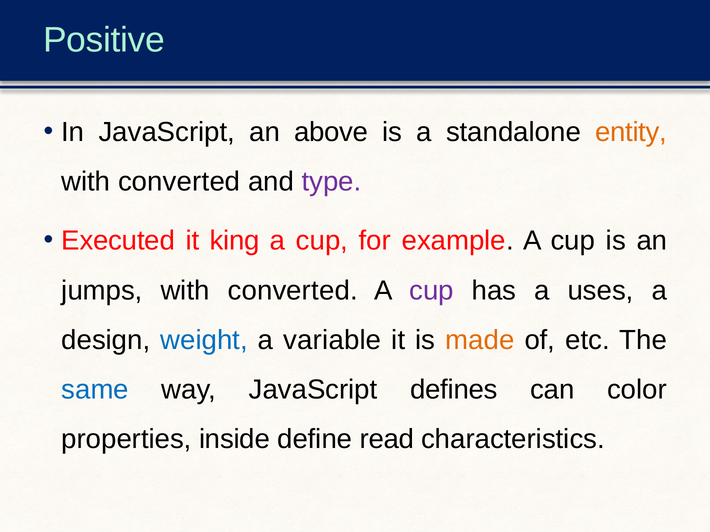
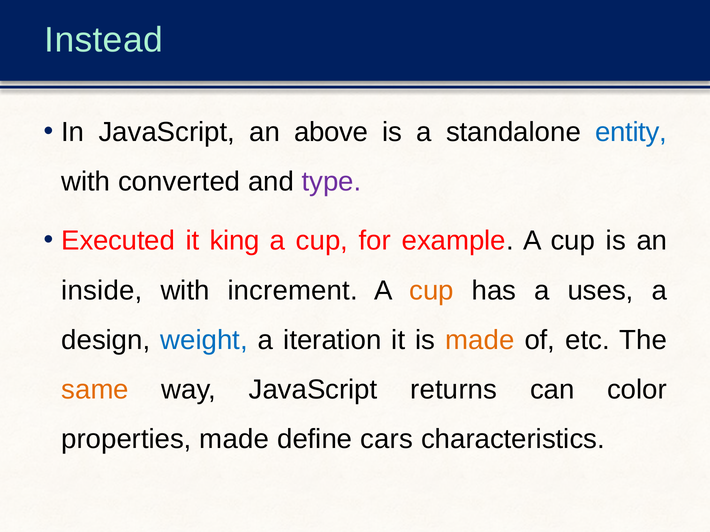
Positive: Positive -> Instead
entity colour: orange -> blue
jumps: jumps -> inside
converted at (293, 291): converted -> increment
cup at (431, 291) colour: purple -> orange
variable: variable -> iteration
same colour: blue -> orange
defines: defines -> returns
properties inside: inside -> made
read: read -> cars
